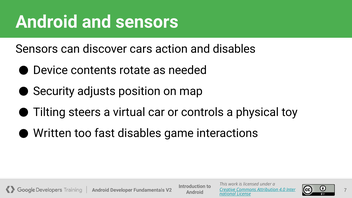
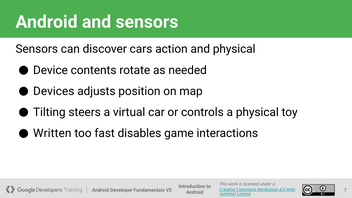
and disables: disables -> physical
Security: Security -> Devices
